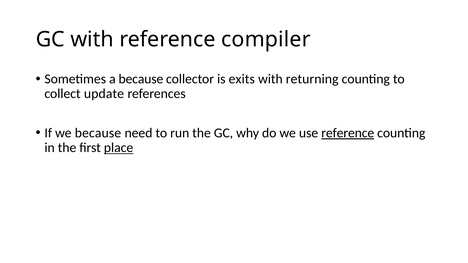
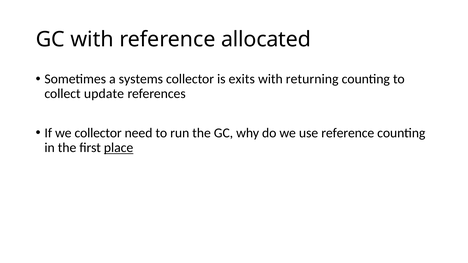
compiler: compiler -> allocated
a because: because -> systems
we because: because -> collector
reference at (348, 133) underline: present -> none
